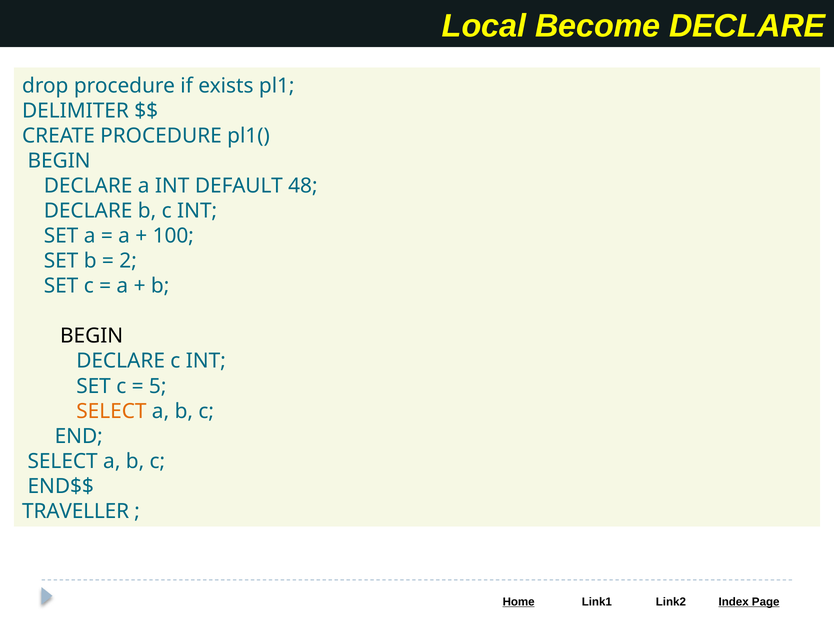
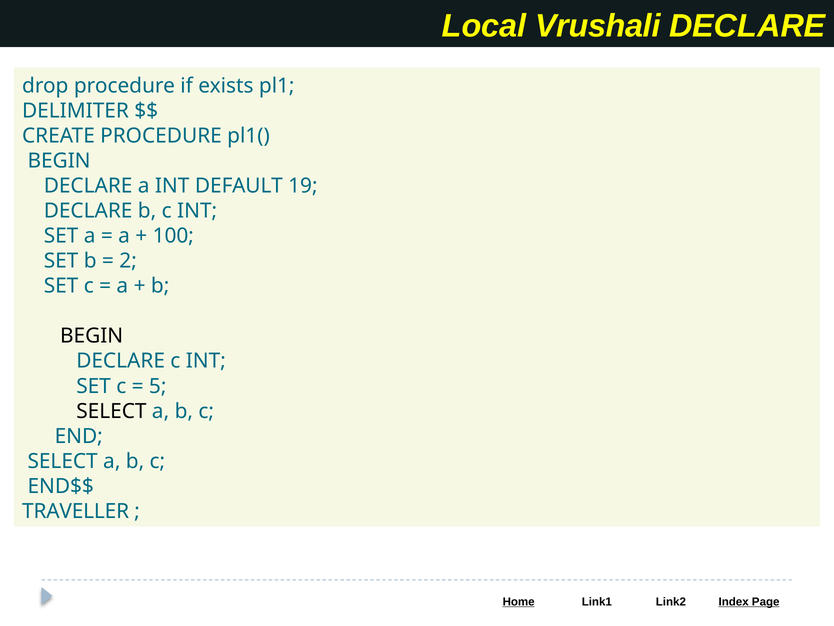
Become: Become -> Vrushali
48: 48 -> 19
SELECT at (111, 411) colour: orange -> black
